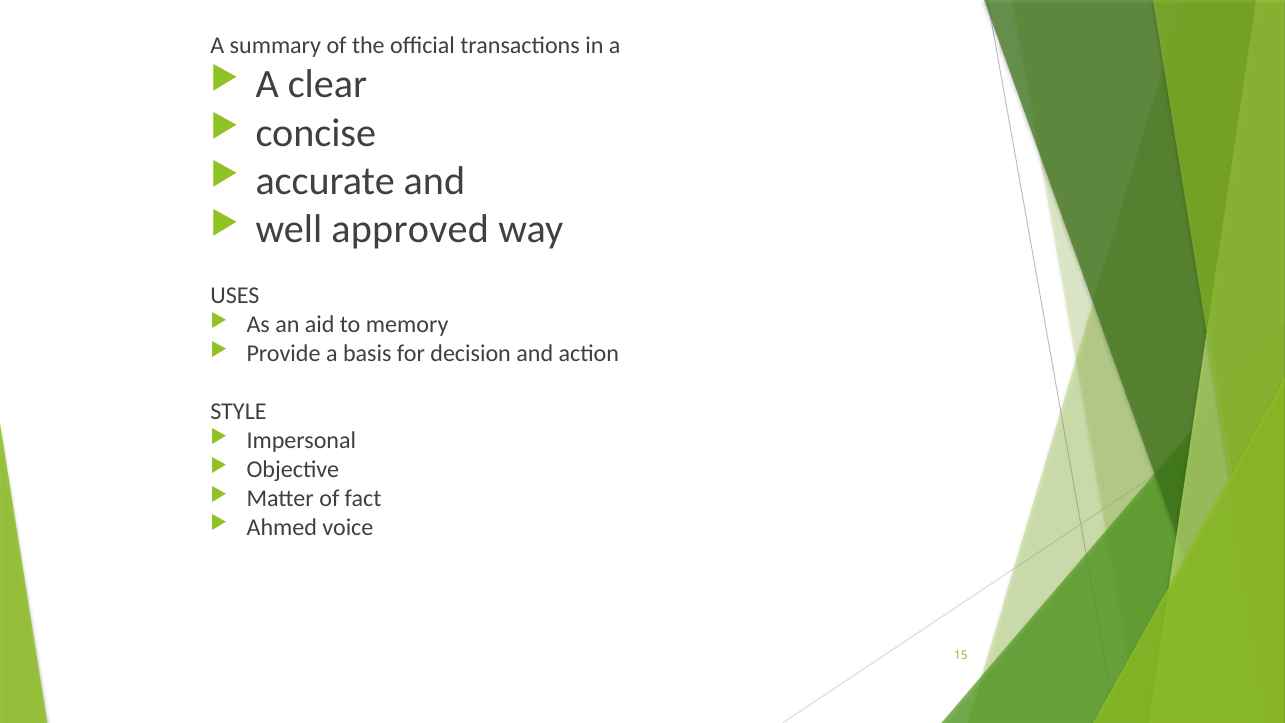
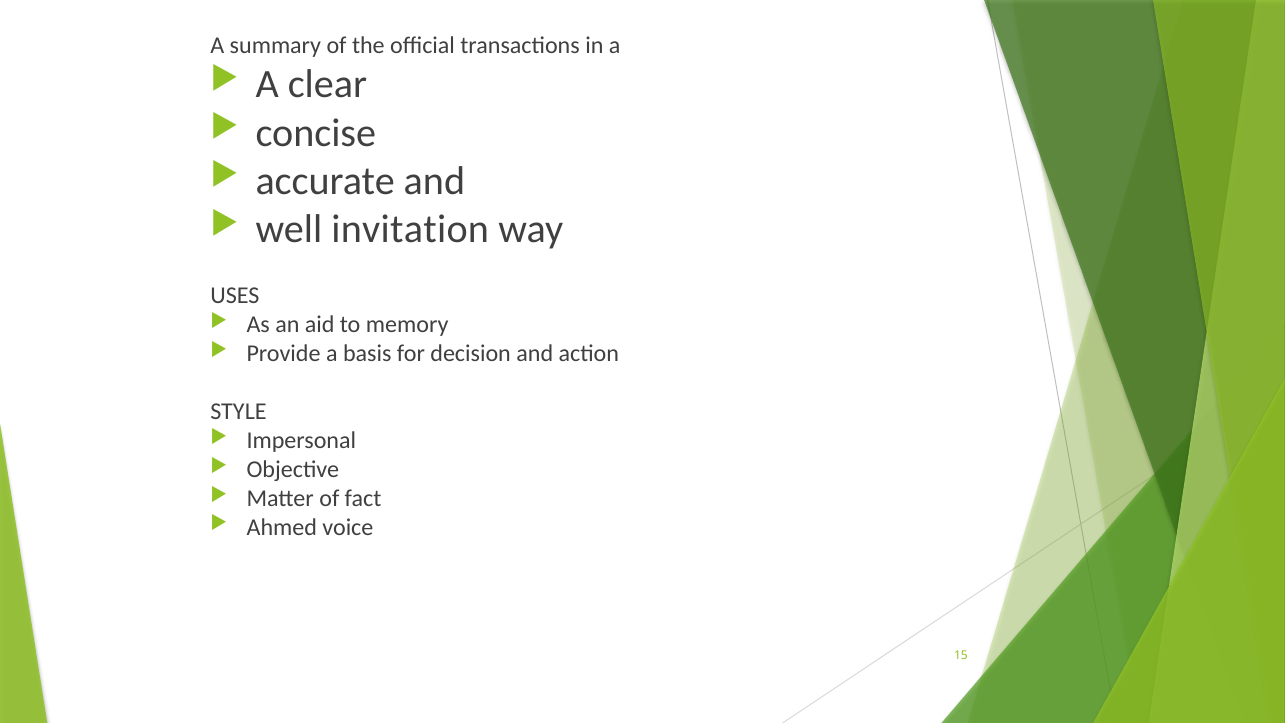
approved: approved -> invitation
